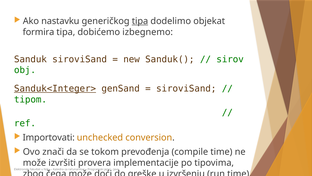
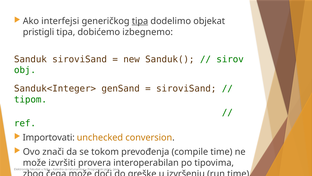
nastavku: nastavku -> interfejsi
formira: formira -> pristigli
Sanduk<Integer> underline: present -> none
implementacije: implementacije -> interoperabilan
